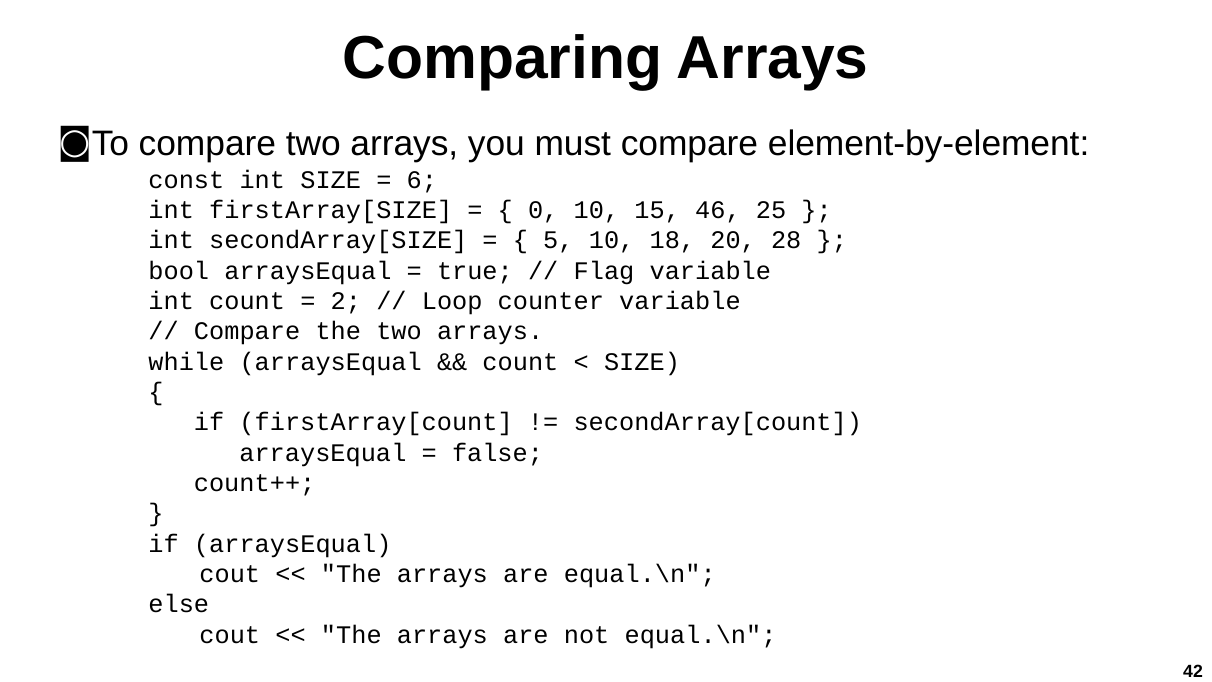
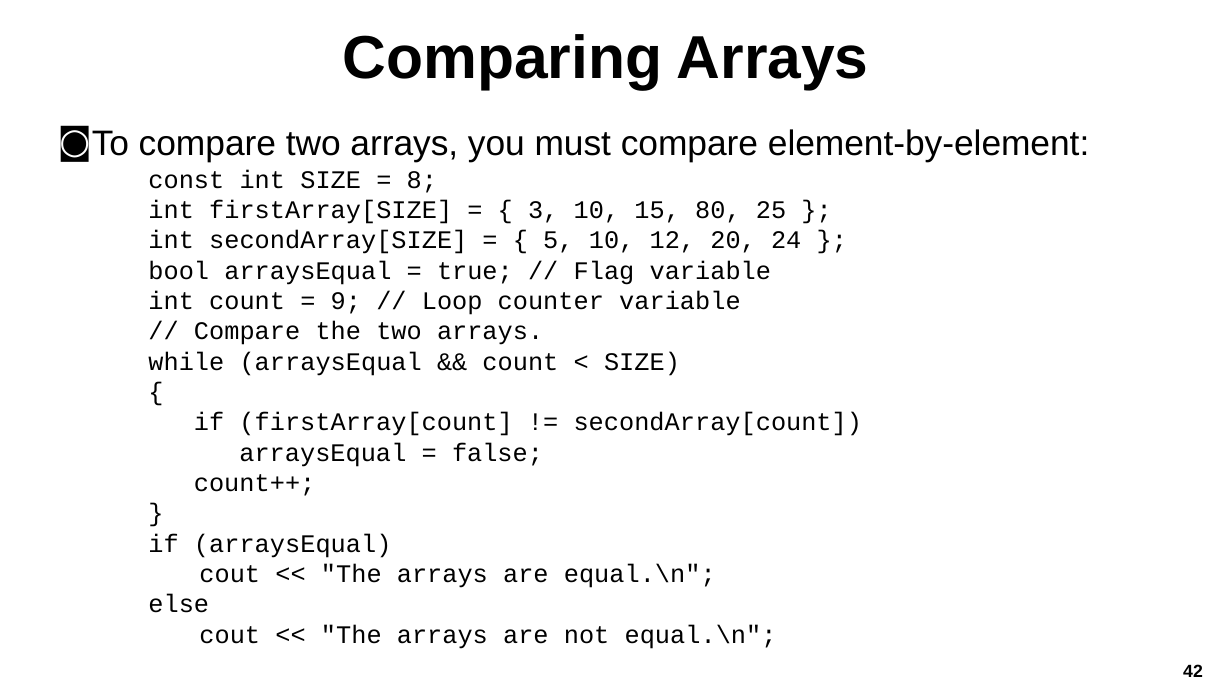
6: 6 -> 8
0: 0 -> 3
46: 46 -> 80
18: 18 -> 12
28: 28 -> 24
2: 2 -> 9
